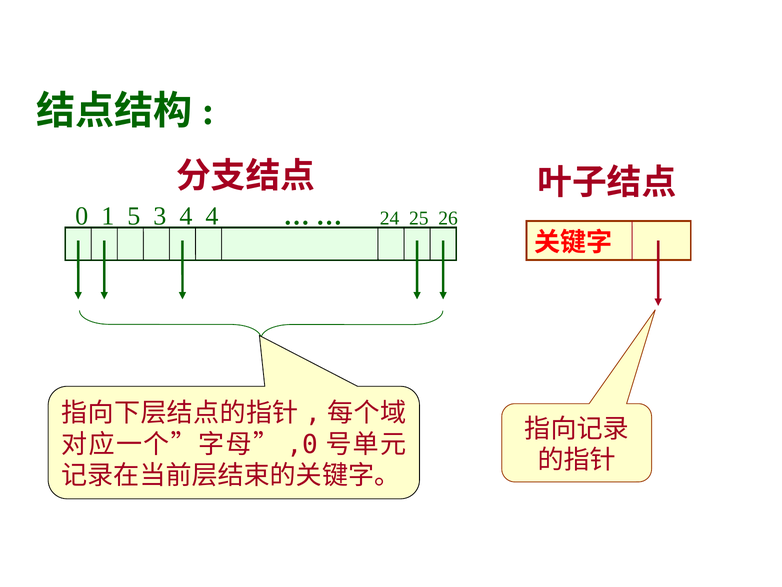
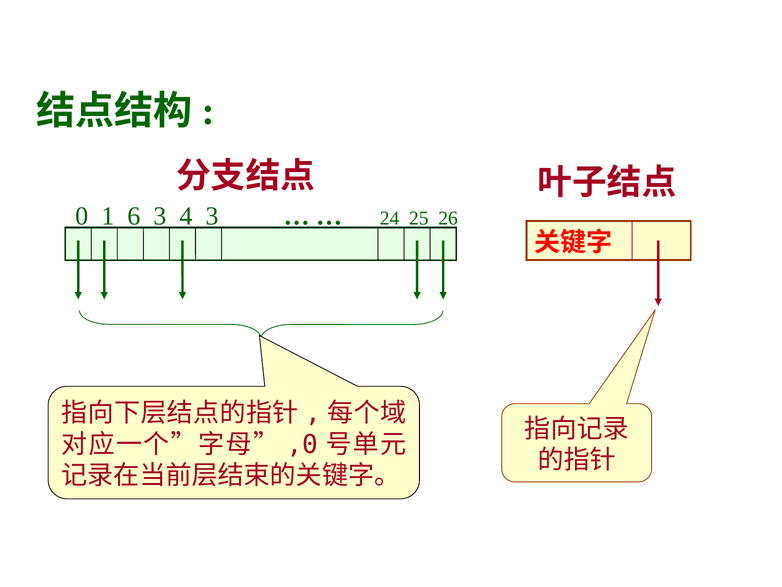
5: 5 -> 6
4 4: 4 -> 3
